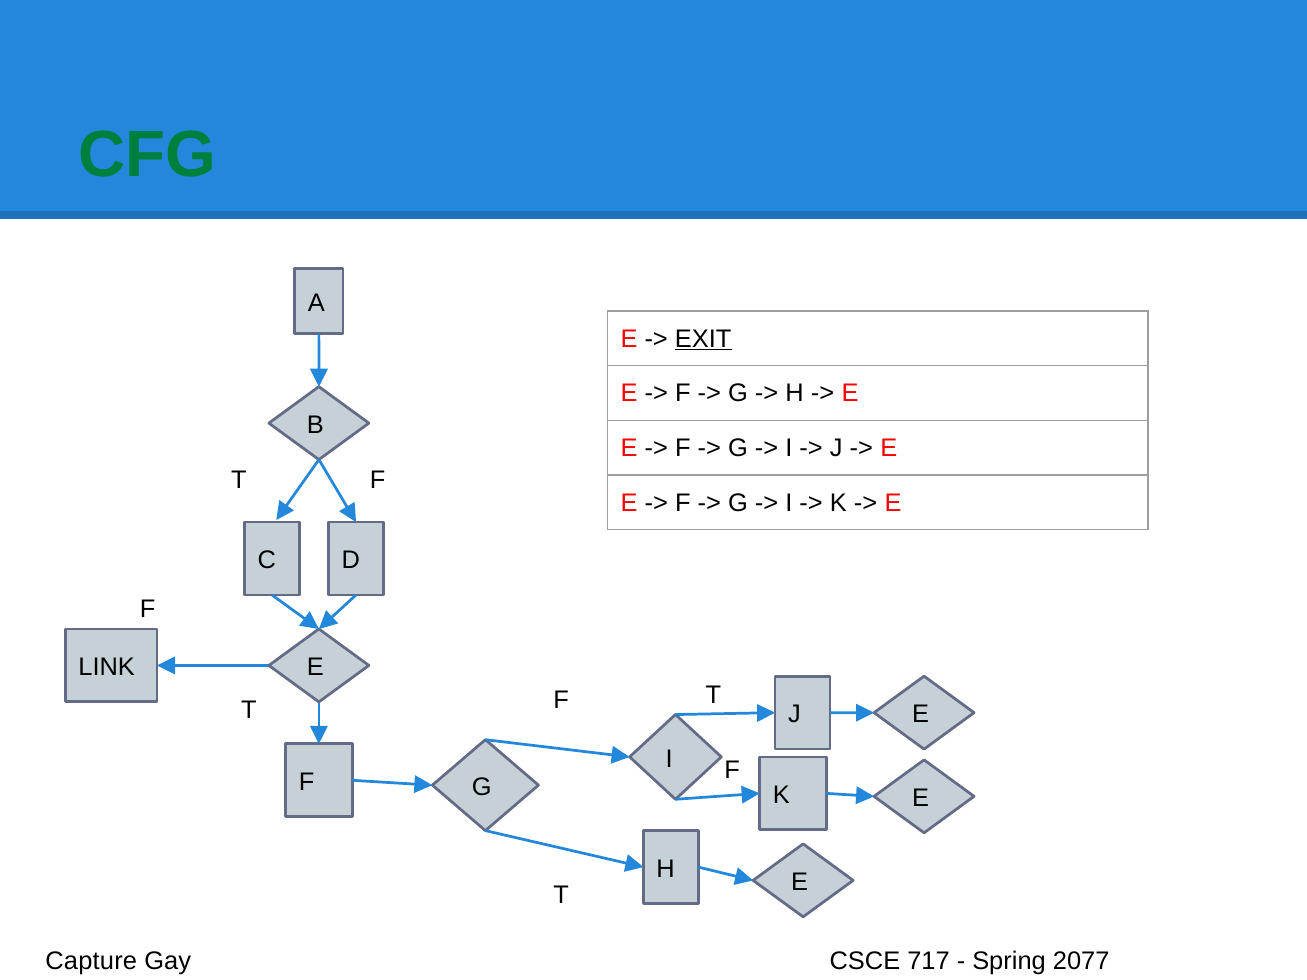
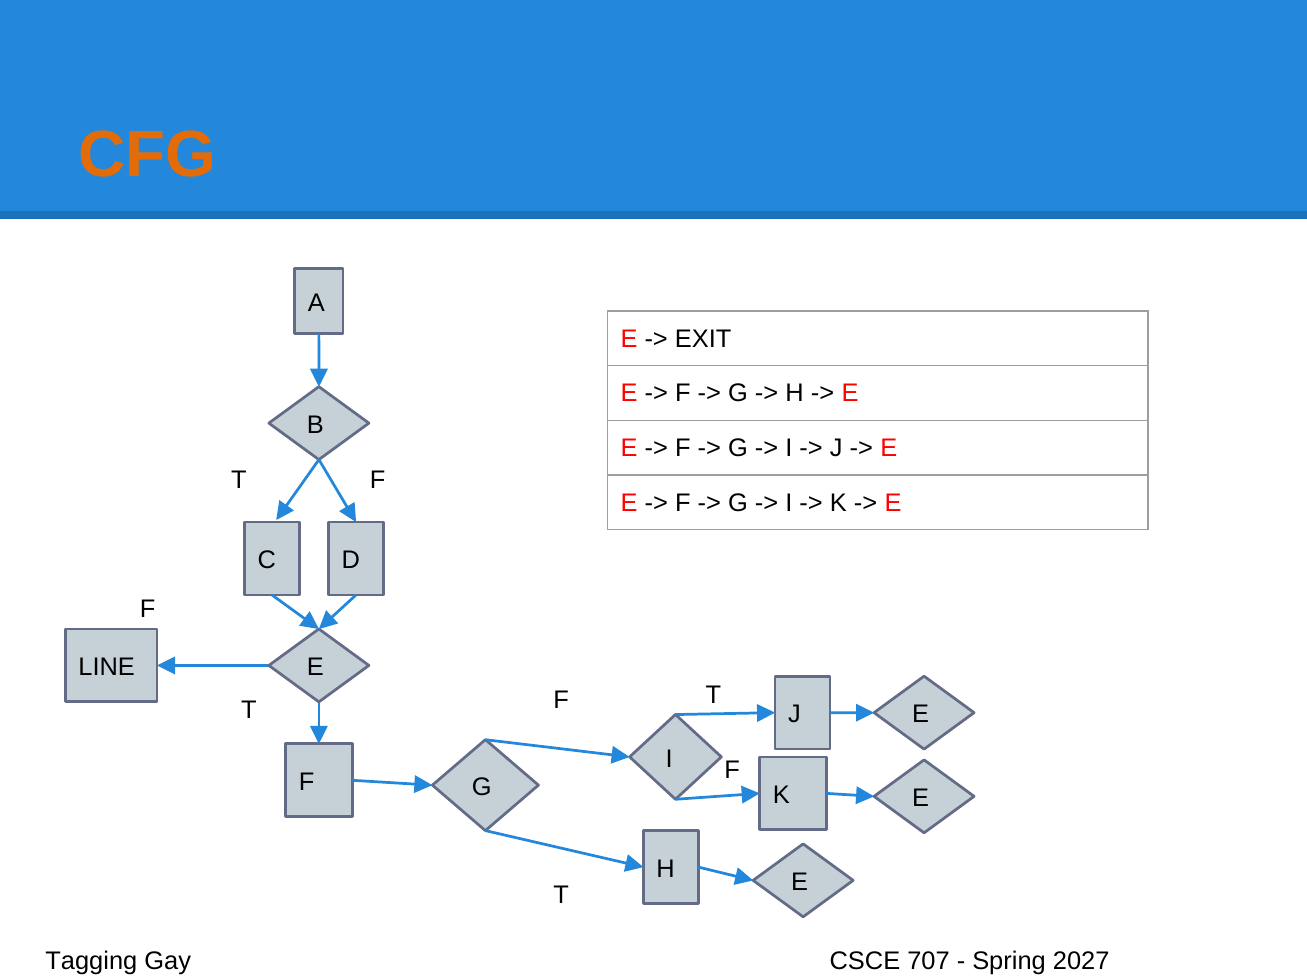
CFG colour: green -> orange
EXIT underline: present -> none
LINK: LINK -> LINE
Capture: Capture -> Tagging
717: 717 -> 707
2077: 2077 -> 2027
